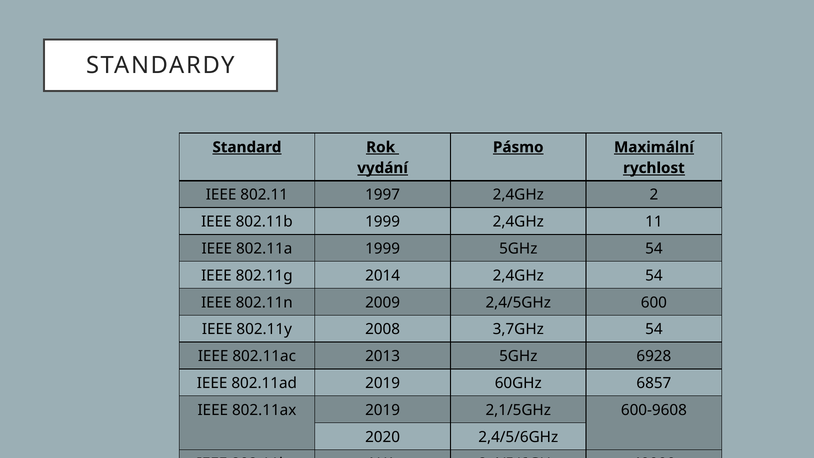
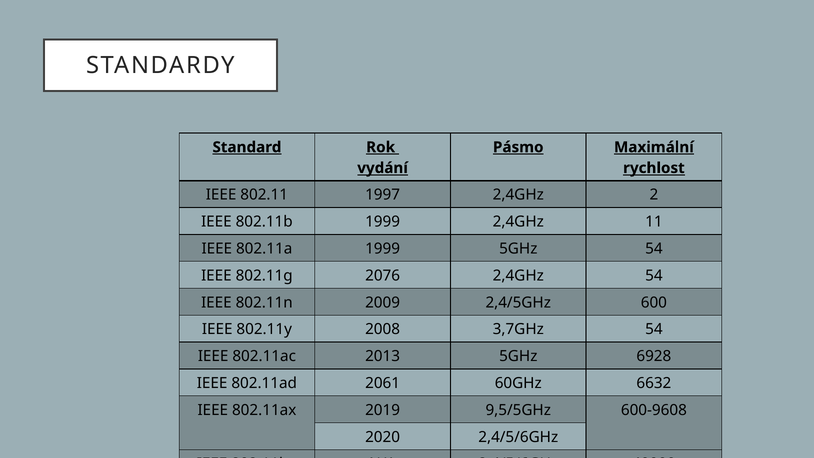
2014: 2014 -> 2076
802.11ad 2019: 2019 -> 2061
6857: 6857 -> 6632
2,1/5GHz: 2,1/5GHz -> 9,5/5GHz
